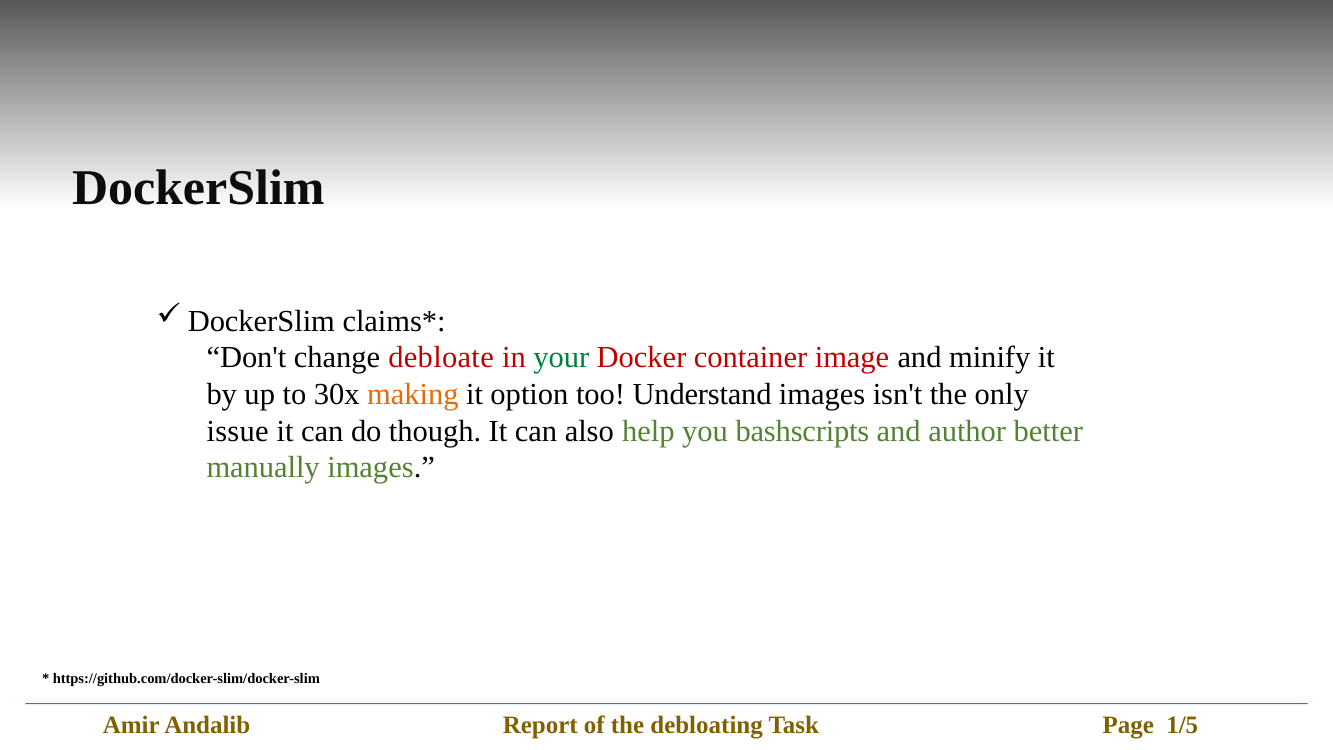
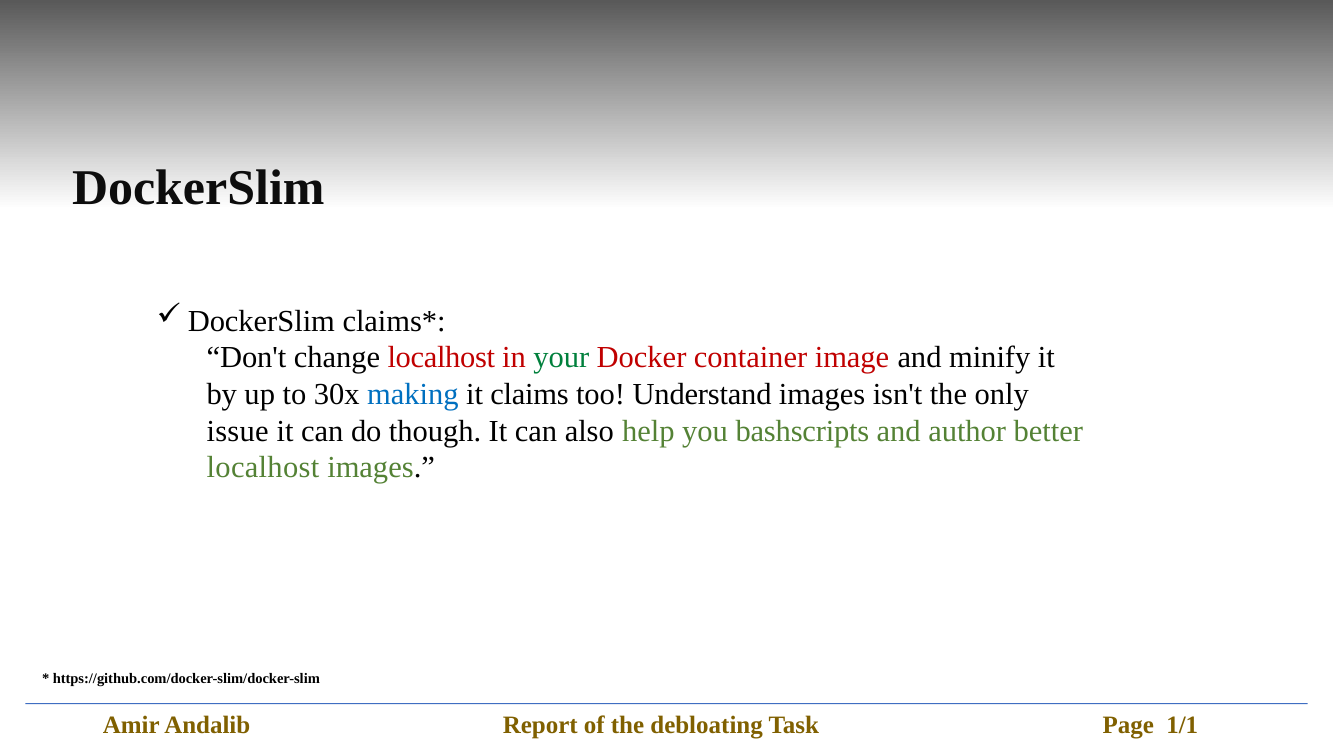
change debloate: debloate -> localhost
making colour: orange -> blue
option: option -> claims
manually at (263, 467): manually -> localhost
1/5: 1/5 -> 1/1
